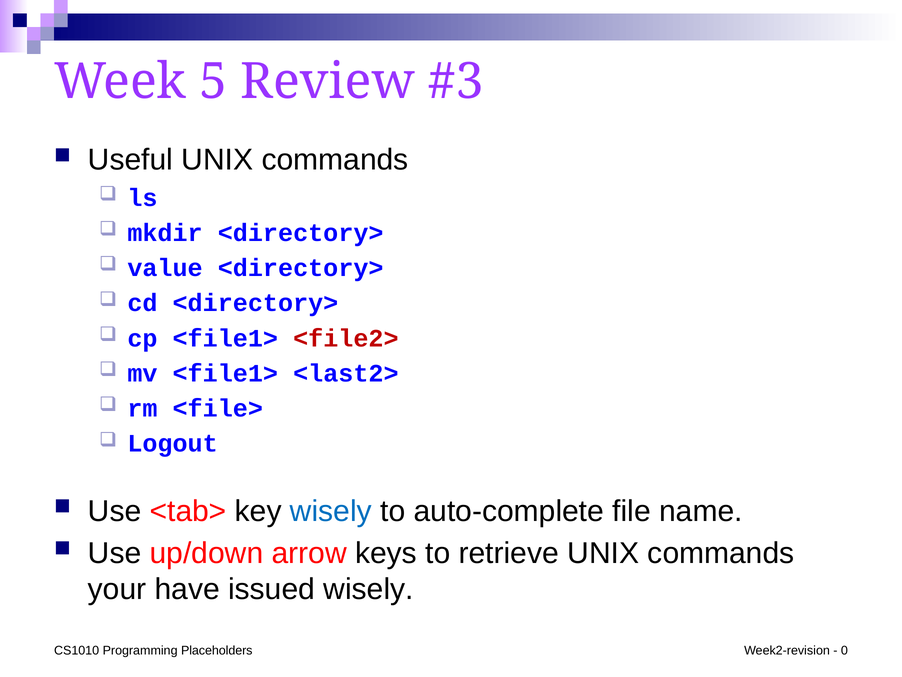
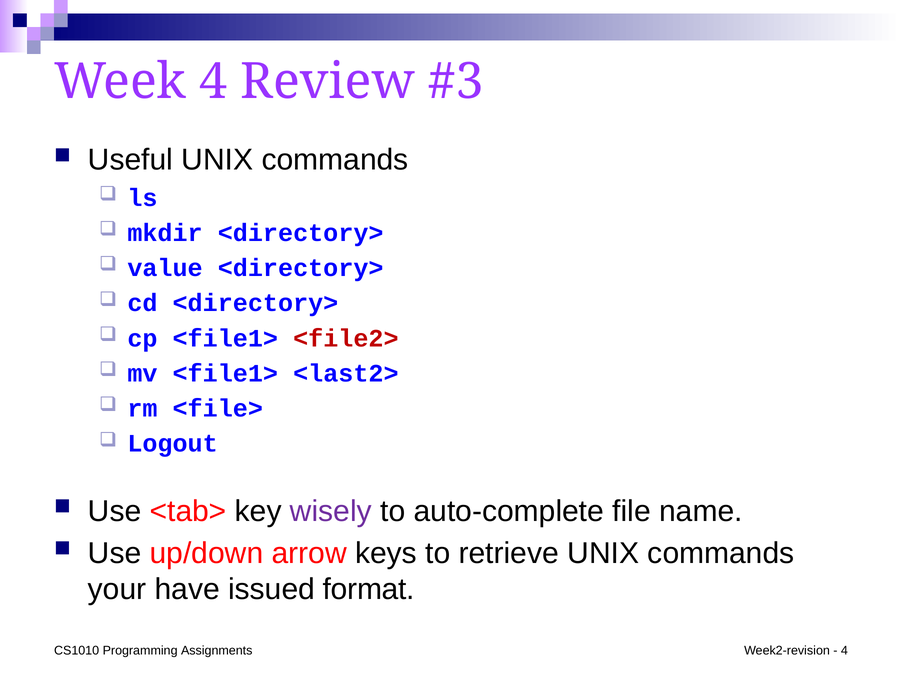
Week 5: 5 -> 4
wisely at (331, 511) colour: blue -> purple
issued wisely: wisely -> format
Placeholders: Placeholders -> Assignments
0 at (844, 650): 0 -> 4
